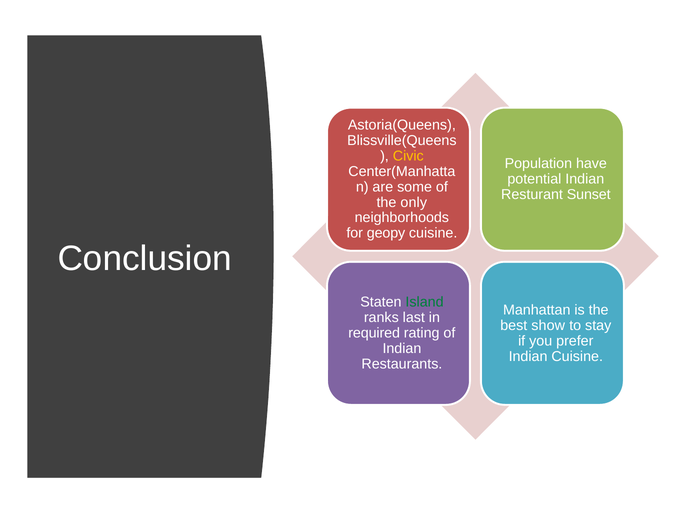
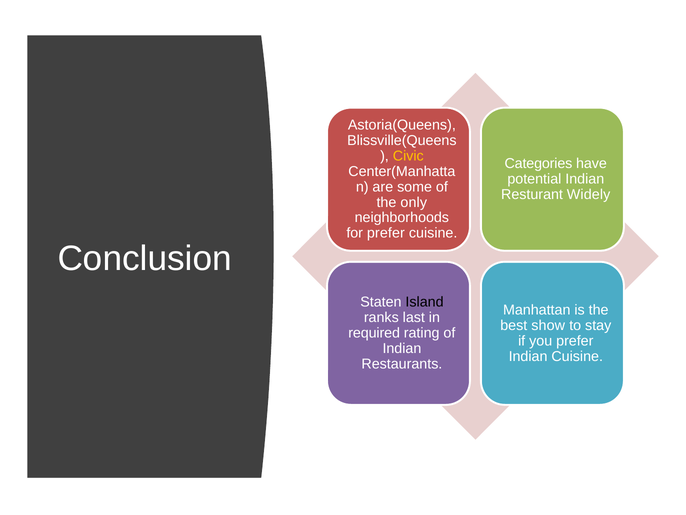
Population: Population -> Categories
Sunset: Sunset -> Widely
for geopy: geopy -> prefer
Island colour: green -> black
